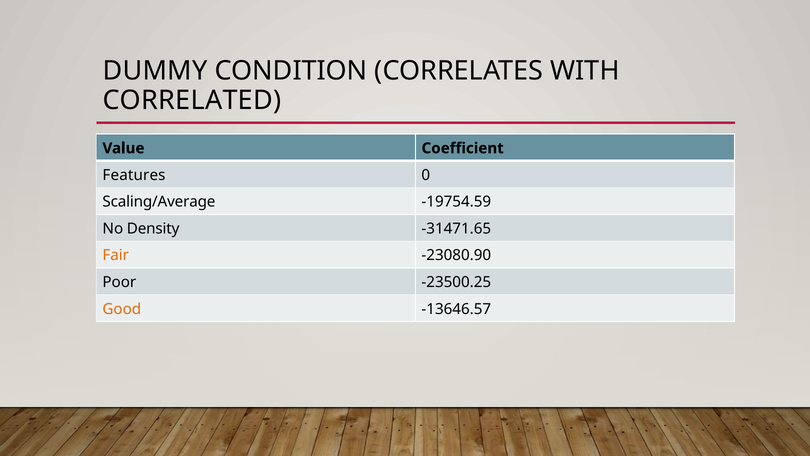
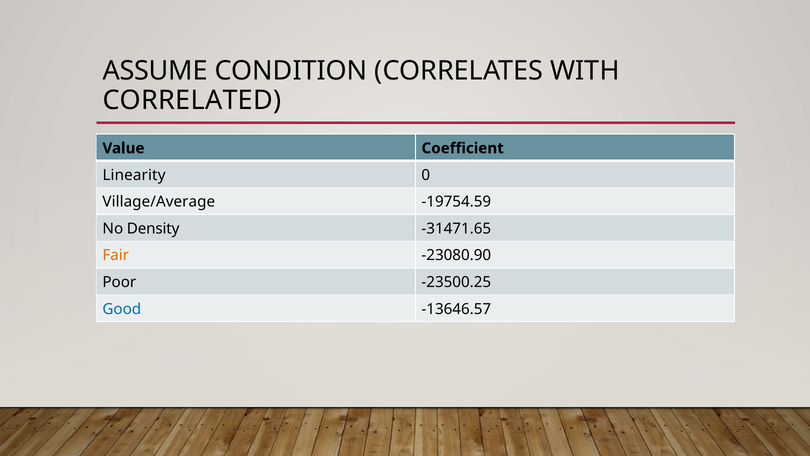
DUMMY: DUMMY -> ASSUME
Features: Features -> Linearity
Scaling/Average: Scaling/Average -> Village/Average
Good colour: orange -> blue
